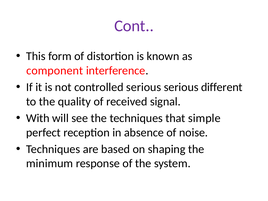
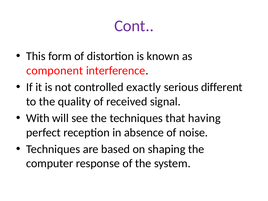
controlled serious: serious -> exactly
simple: simple -> having
minimum: minimum -> computer
